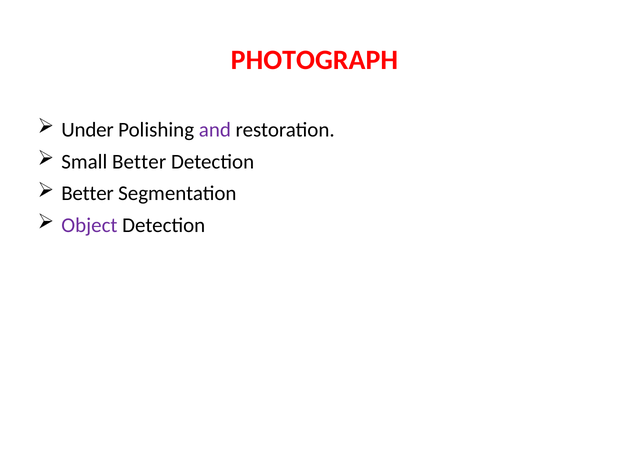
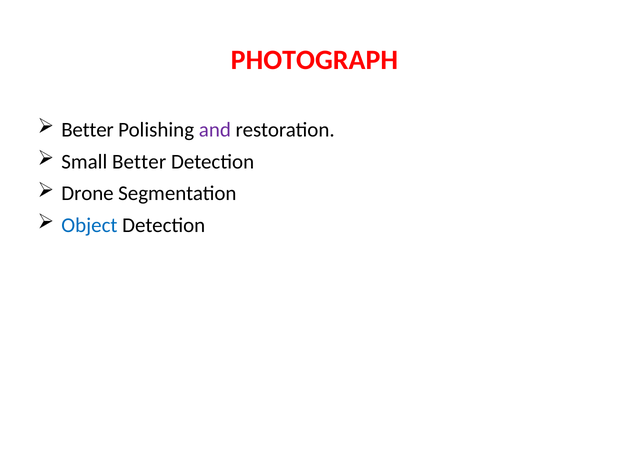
Under at (88, 130): Under -> Better
Better at (88, 193): Better -> Drone
Object colour: purple -> blue
